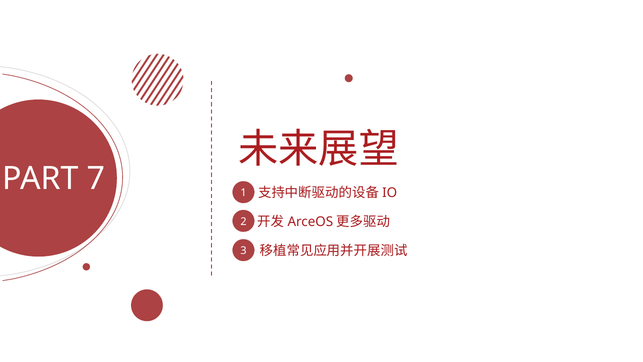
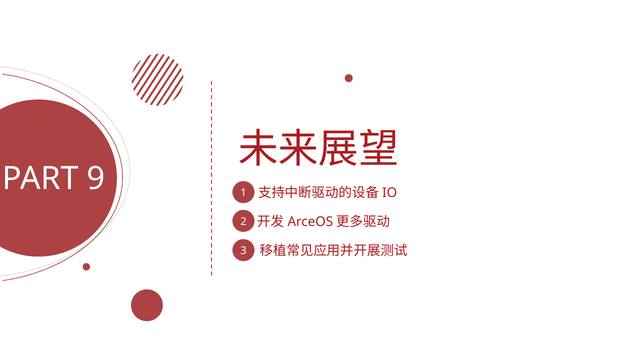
7: 7 -> 9
